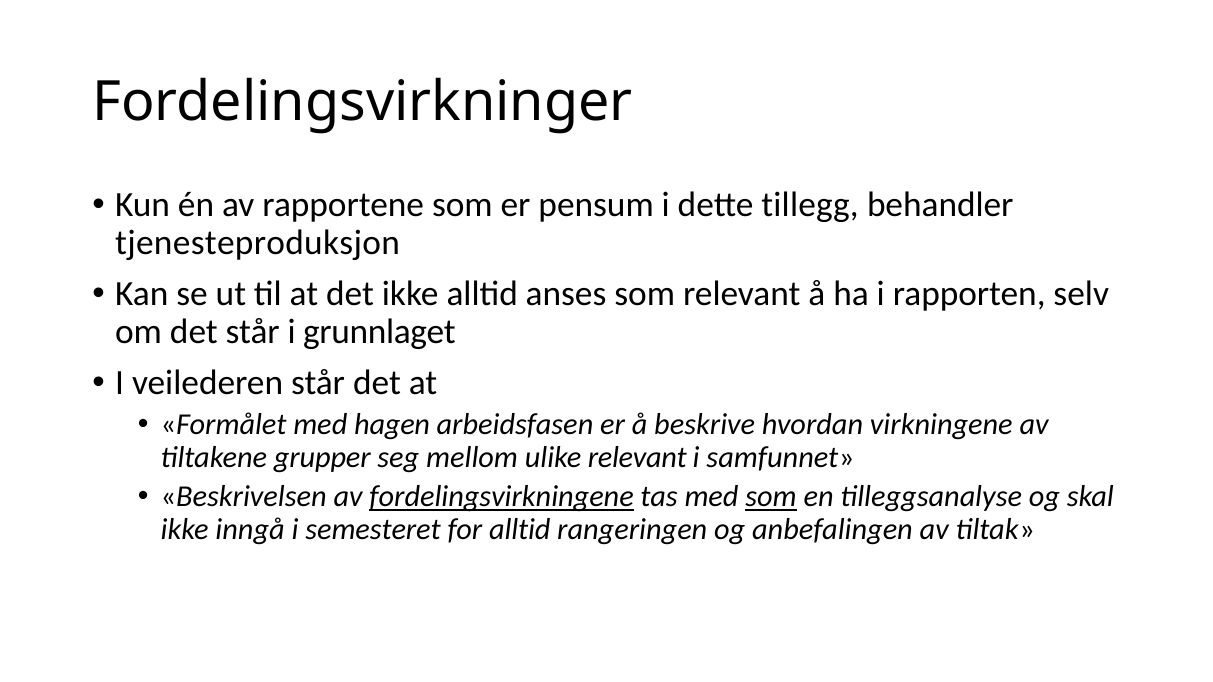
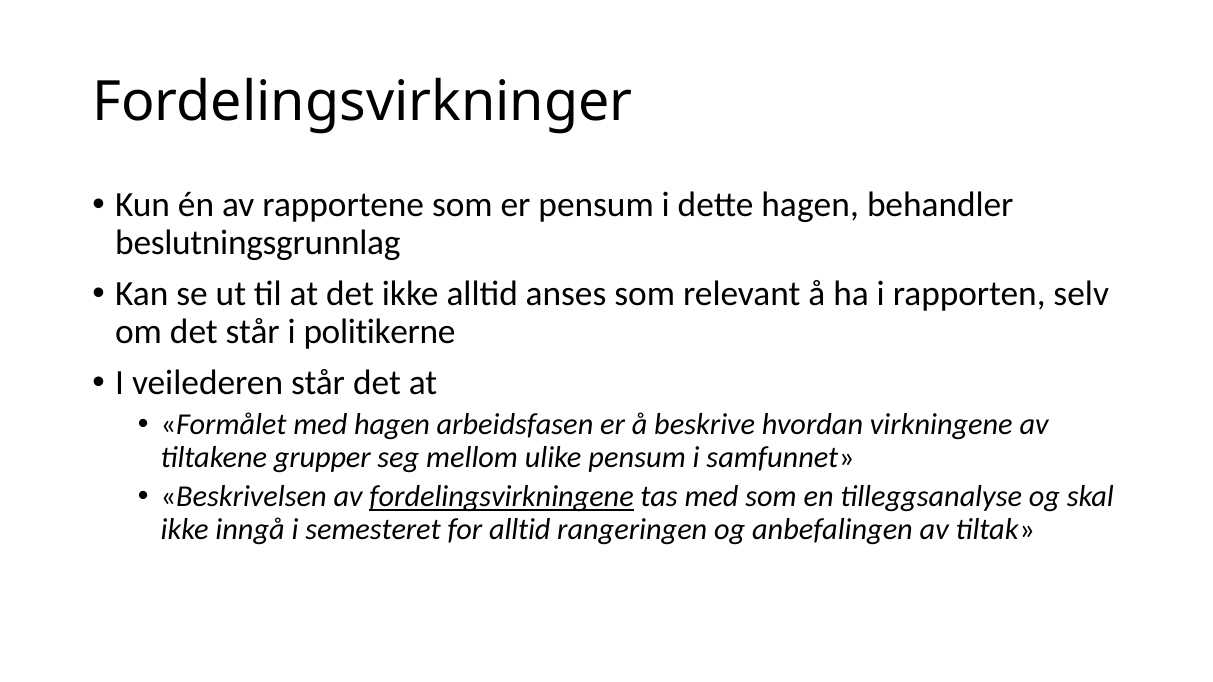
dette tillegg: tillegg -> hagen
tjenesteproduksjon: tjenesteproduksjon -> beslutningsgrunnlag
grunnlaget: grunnlaget -> politikerne
ulike relevant: relevant -> pensum
som at (771, 497) underline: present -> none
